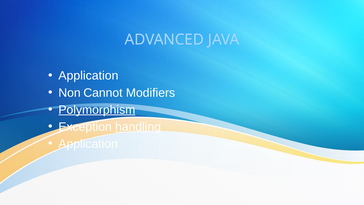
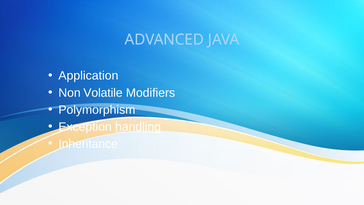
Cannot: Cannot -> Volatile
Polymorphism underline: present -> none
Application at (88, 144): Application -> Inheritance
